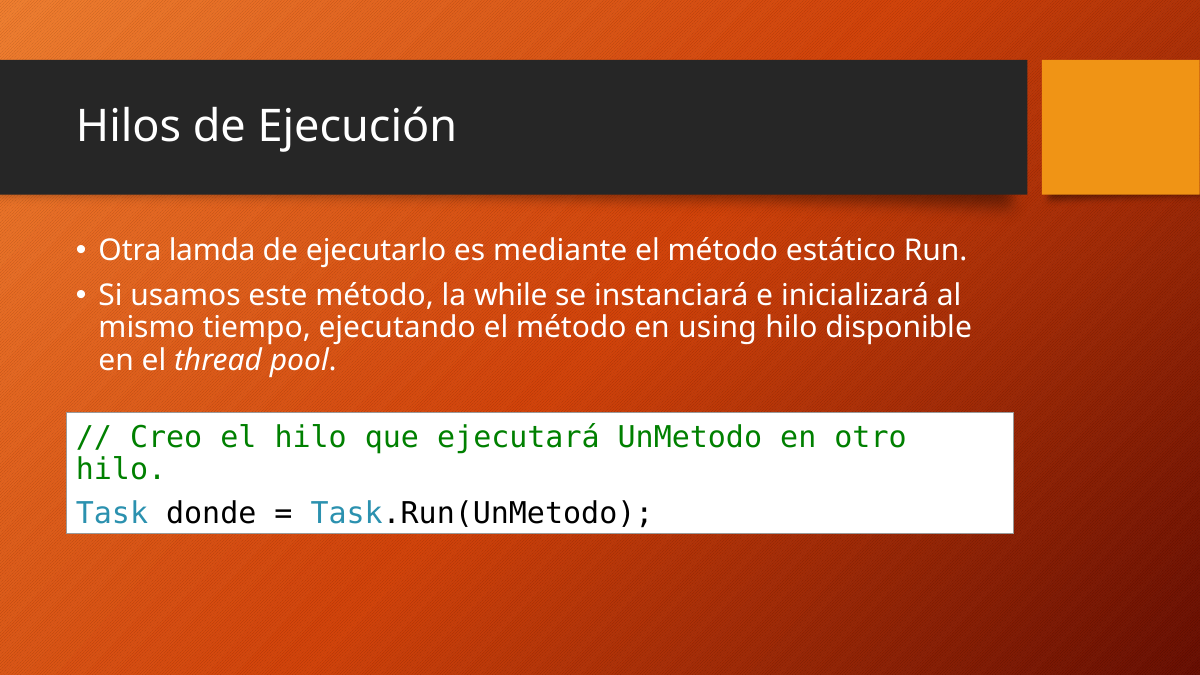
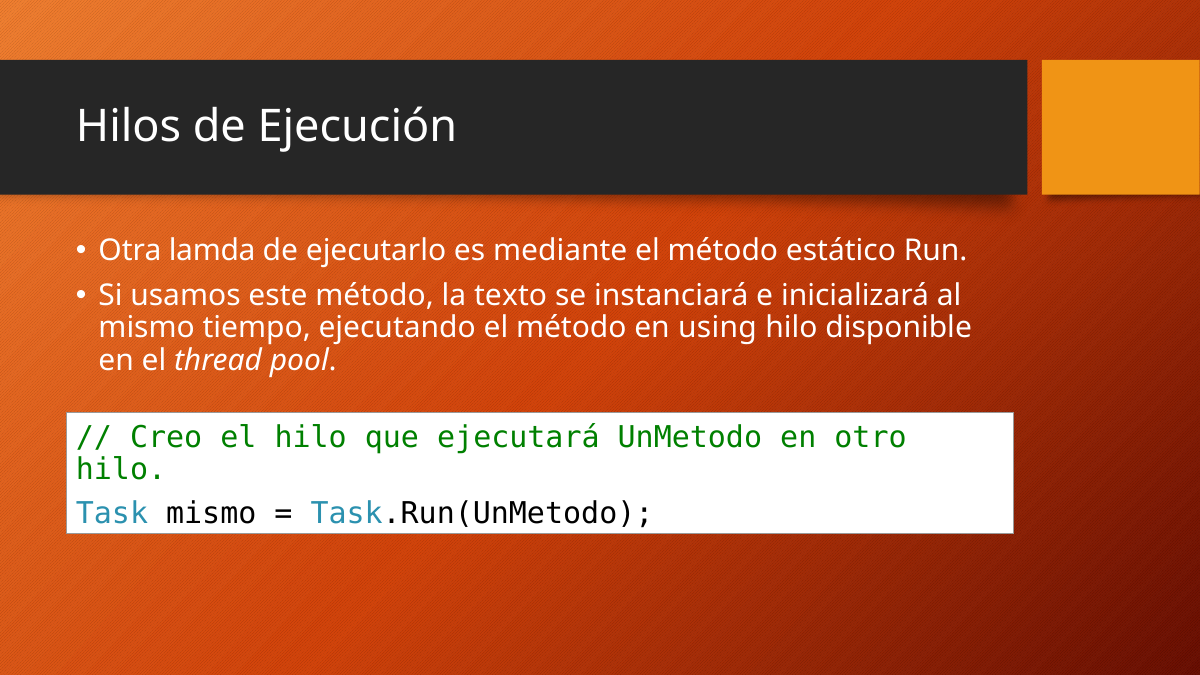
while: while -> texto
Task donde: donde -> mismo
